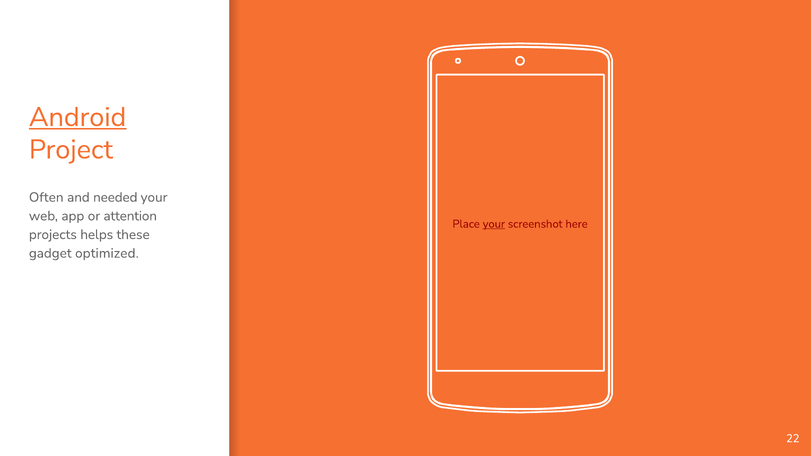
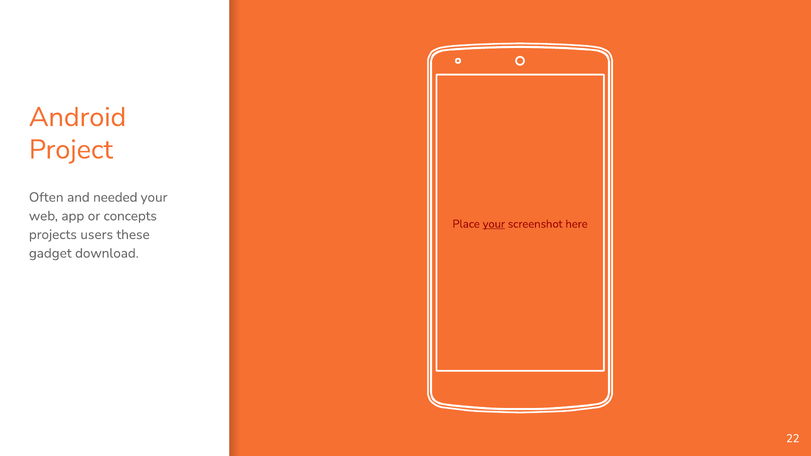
Android underline: present -> none
attention: attention -> concepts
helps: helps -> users
optimized: optimized -> download
